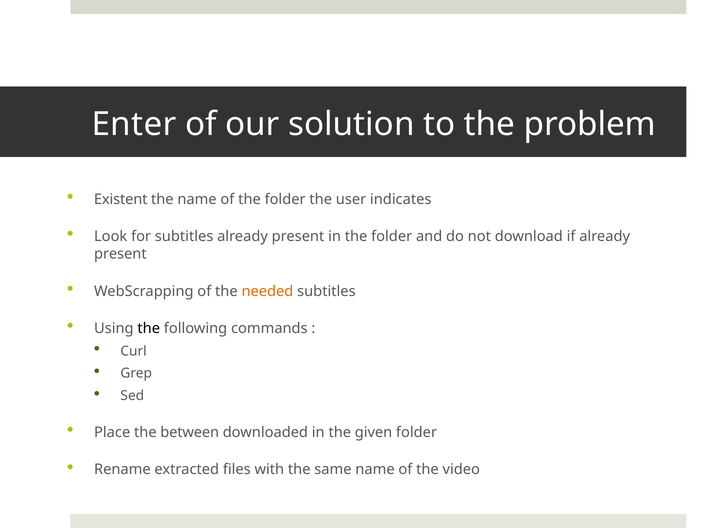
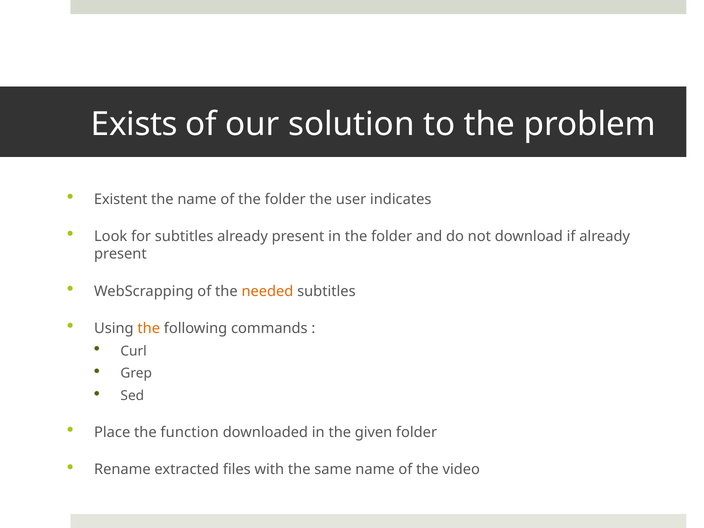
Enter: Enter -> Exists
the at (149, 328) colour: black -> orange
between: between -> function
